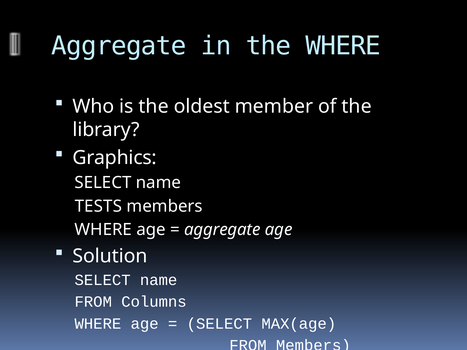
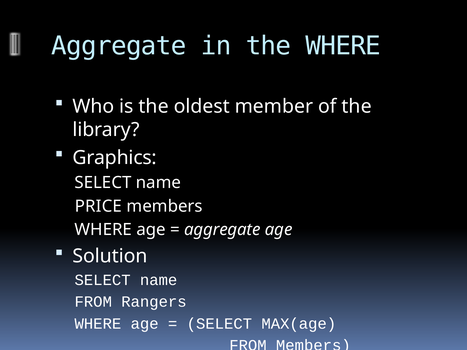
TESTS: TESTS -> PRICE
Columns: Columns -> Rangers
